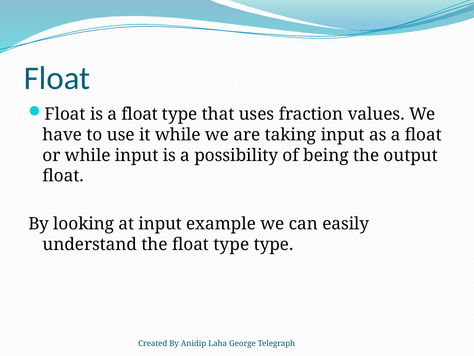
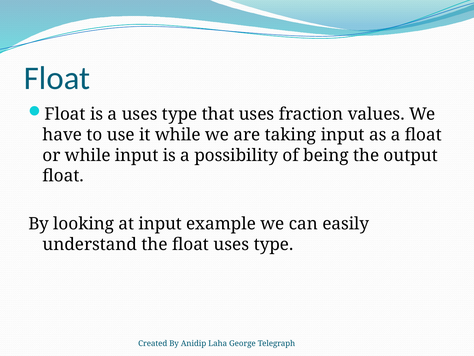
is a float: float -> uses
the float type: type -> uses
